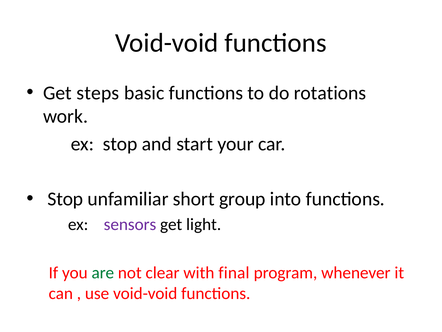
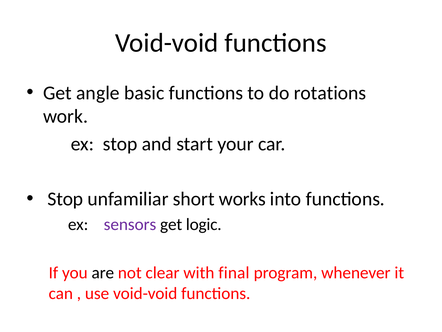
steps: steps -> angle
group: group -> works
light: light -> logic
are colour: green -> black
